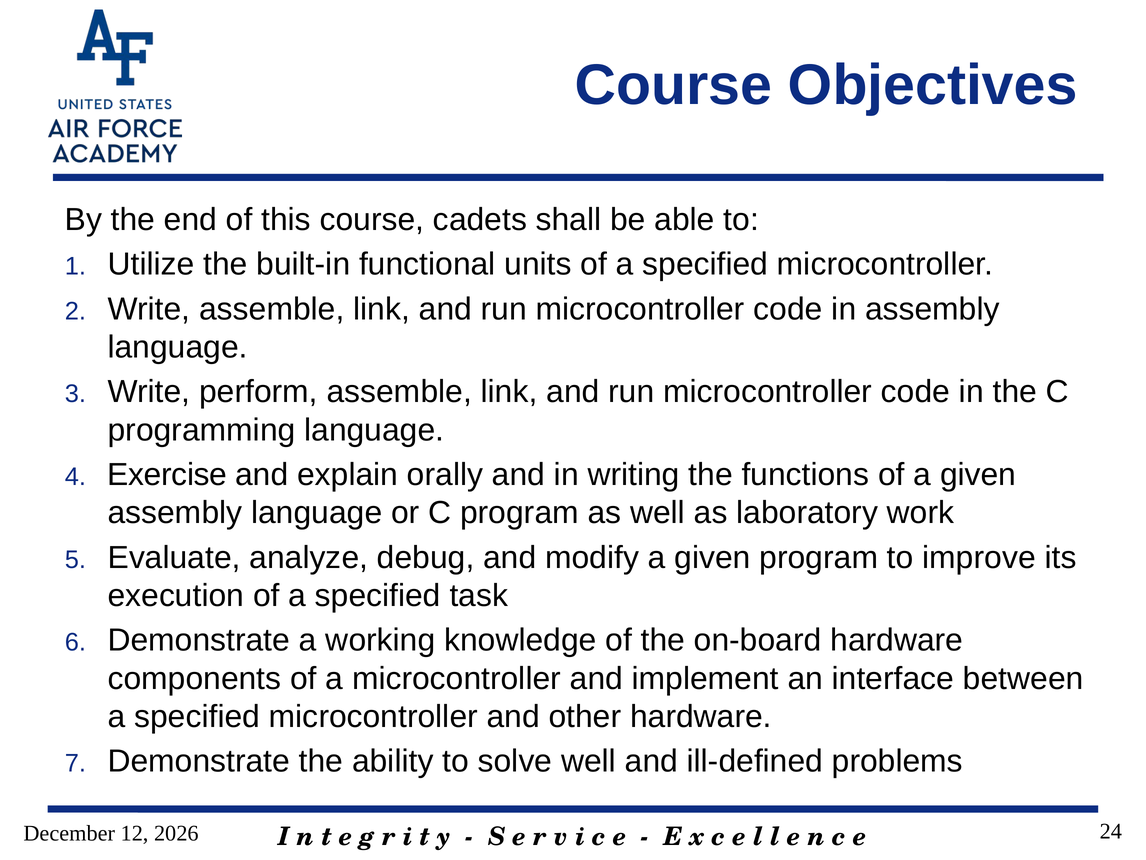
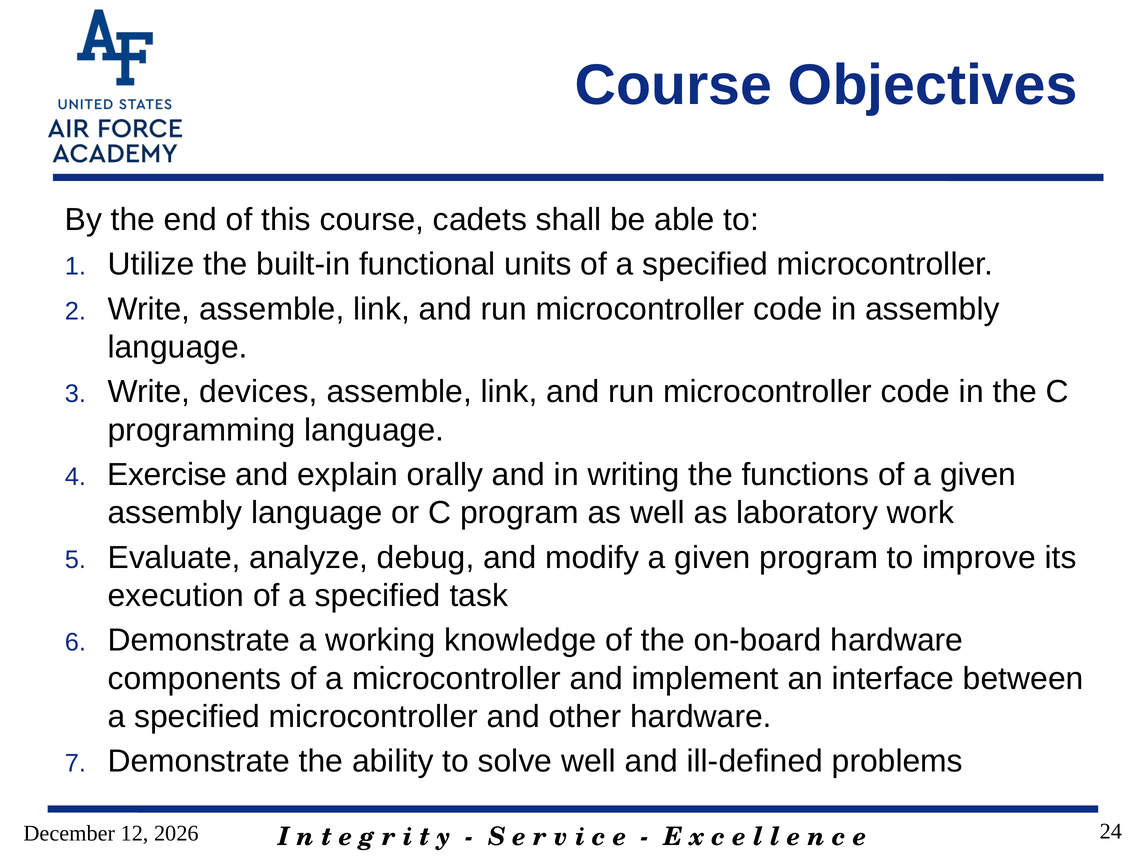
perform: perform -> devices
